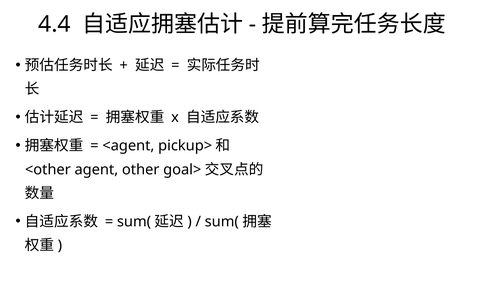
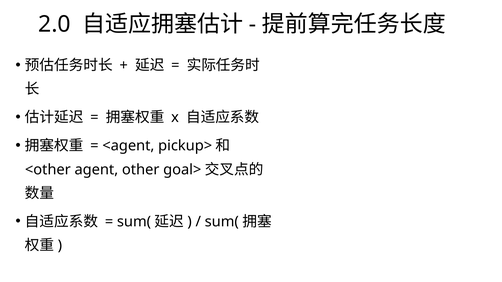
4.4: 4.4 -> 2.0
